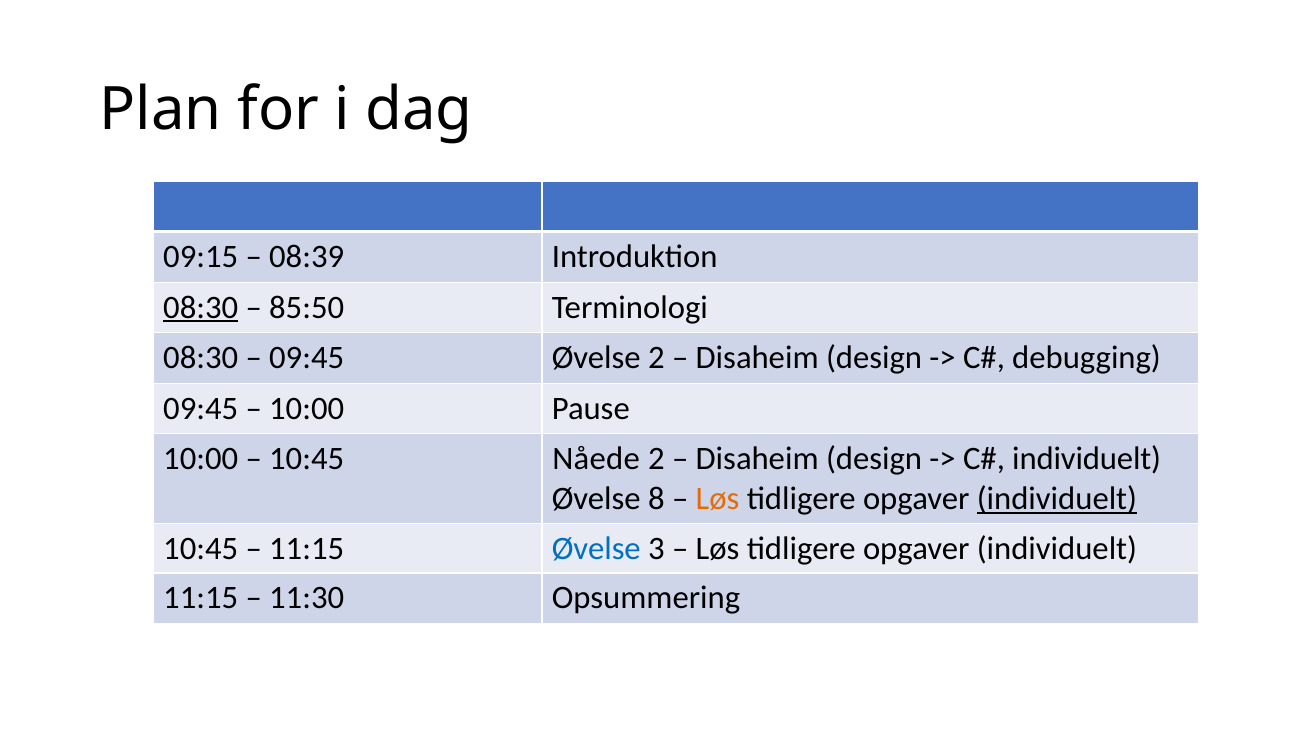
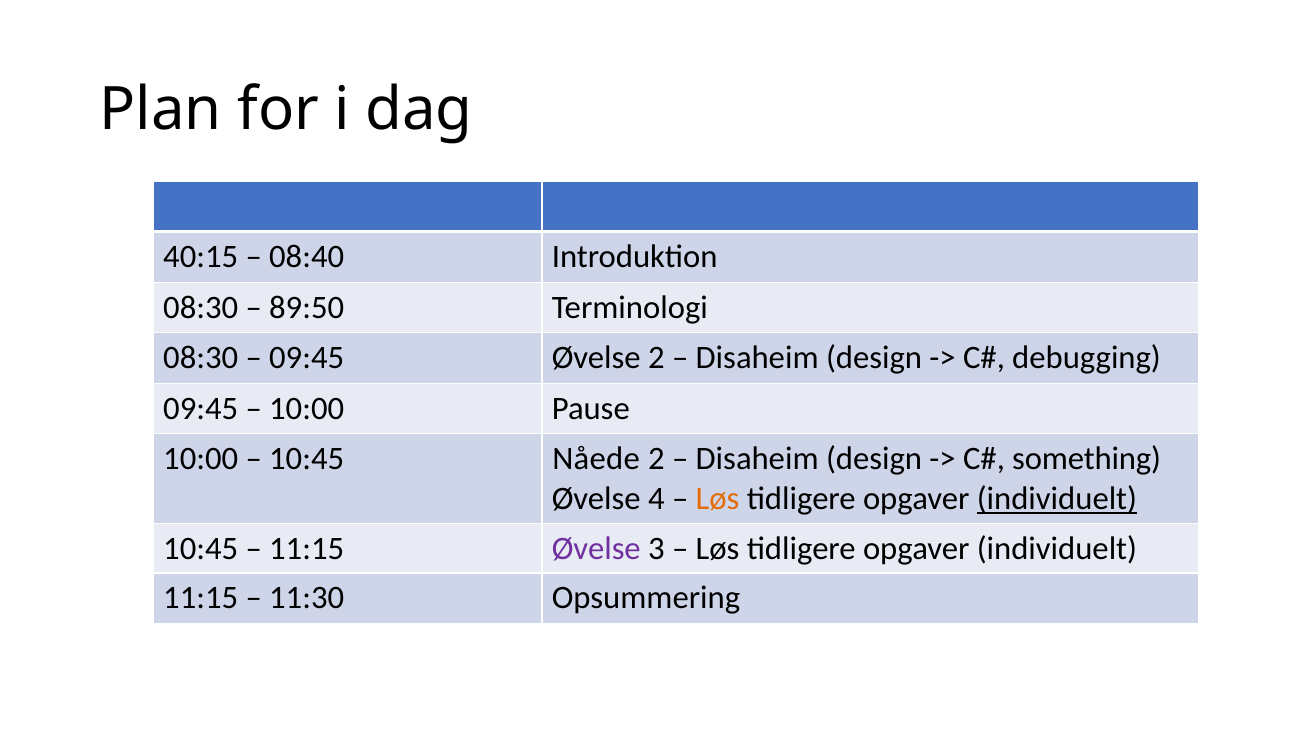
09:15: 09:15 -> 40:15
08:39: 08:39 -> 08:40
08:30 at (201, 307) underline: present -> none
85:50: 85:50 -> 89:50
individuelt at (1087, 459): individuelt -> something
8: 8 -> 4
Øvelse at (596, 549) colour: blue -> purple
